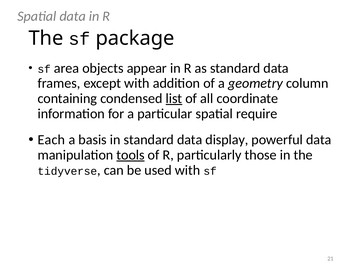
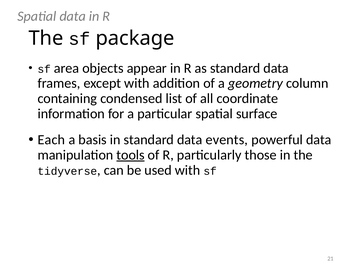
list underline: present -> none
require: require -> surface
display: display -> events
